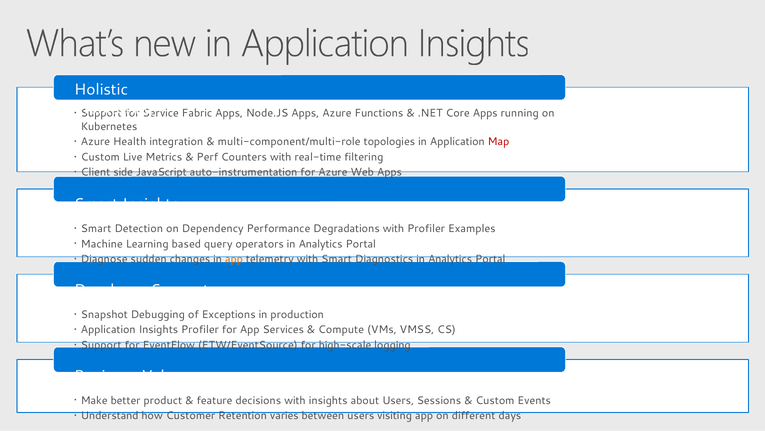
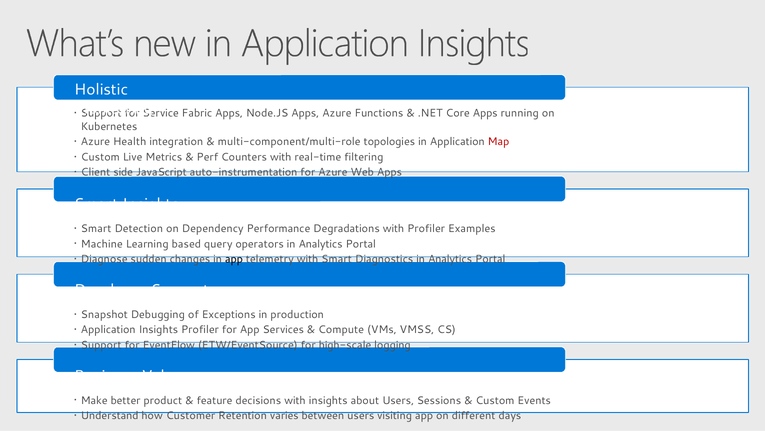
app at (234, 259) colour: orange -> black
